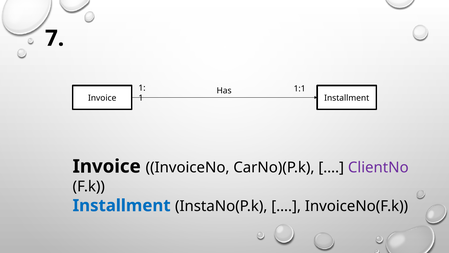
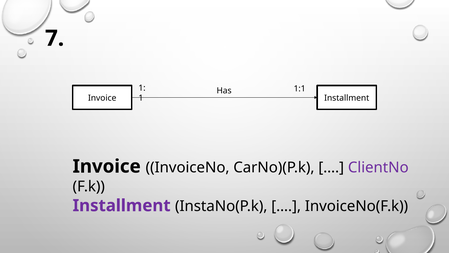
Installment at (122, 205) colour: blue -> purple
